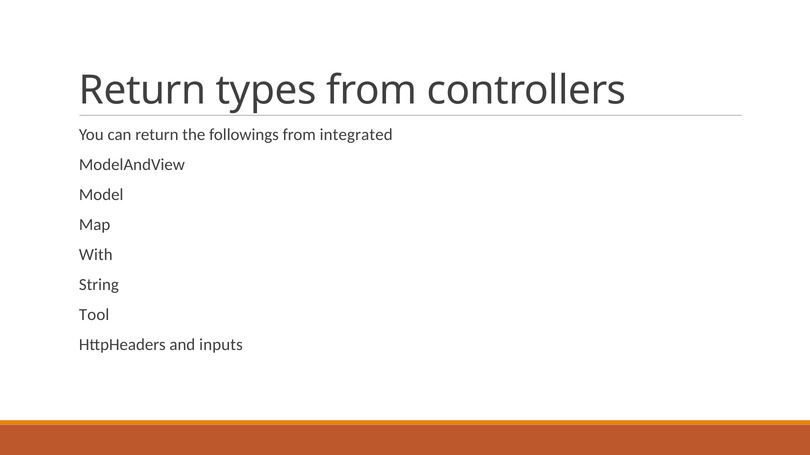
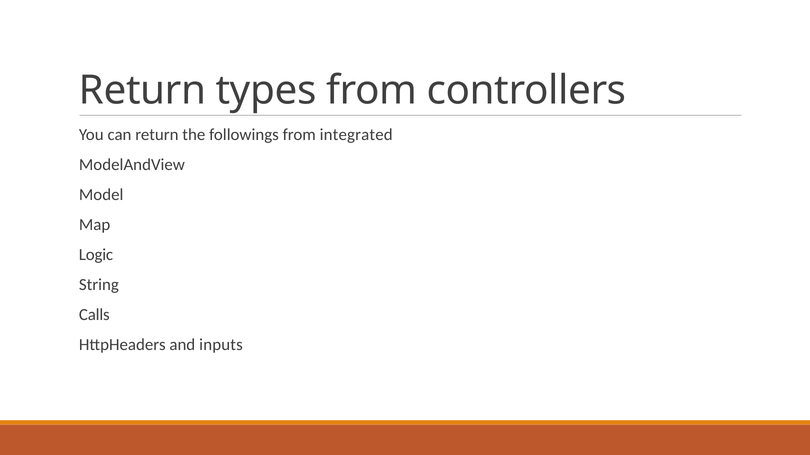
With: With -> Logic
Tool: Tool -> Calls
